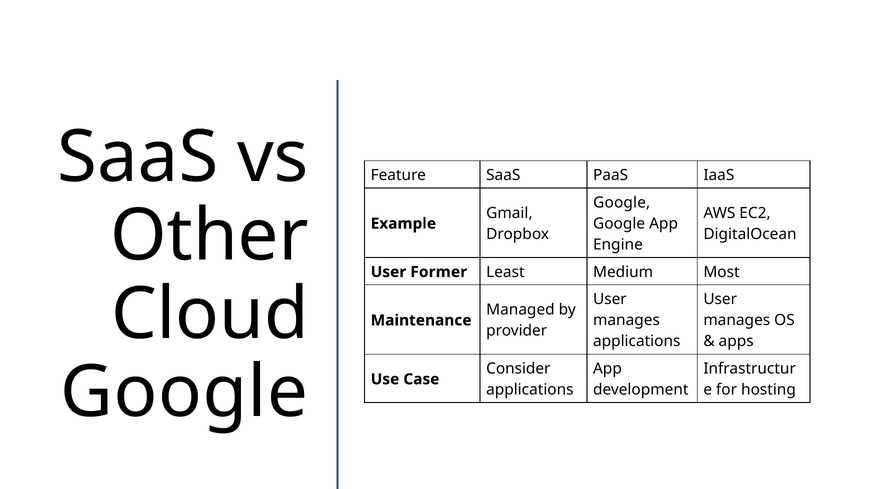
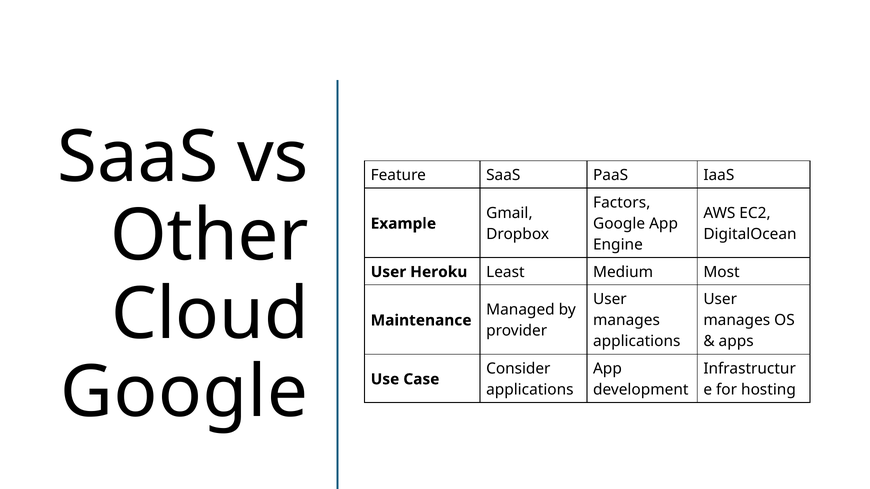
Google at (622, 203): Google -> Factors
Former: Former -> Heroku
